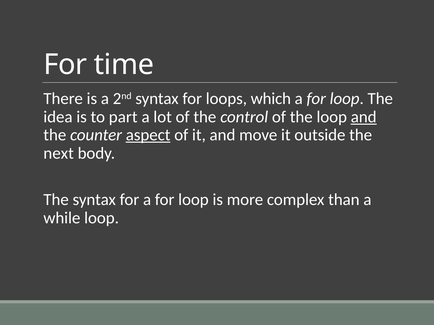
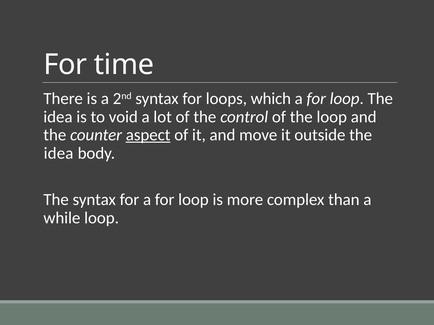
part: part -> void
and at (364, 117) underline: present -> none
next at (59, 153): next -> idea
